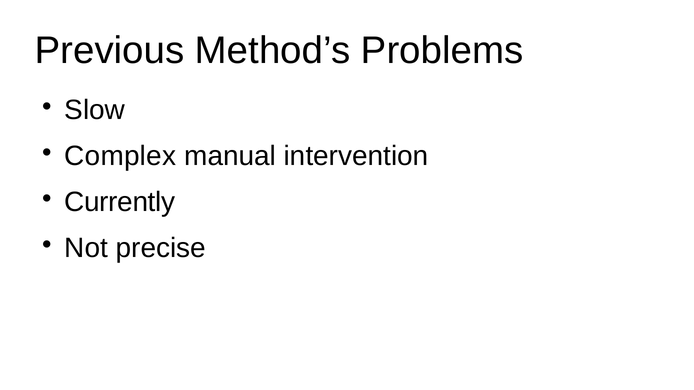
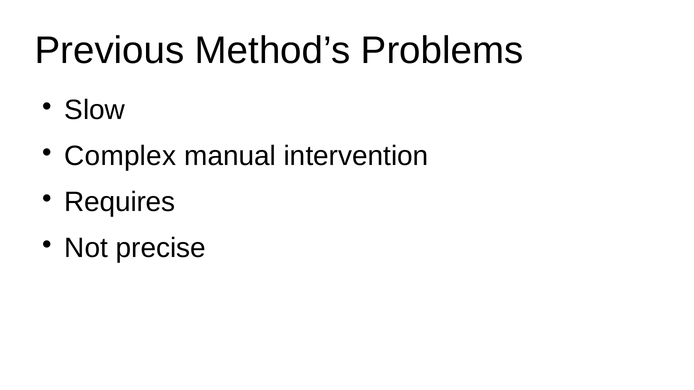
Currently: Currently -> Requires
